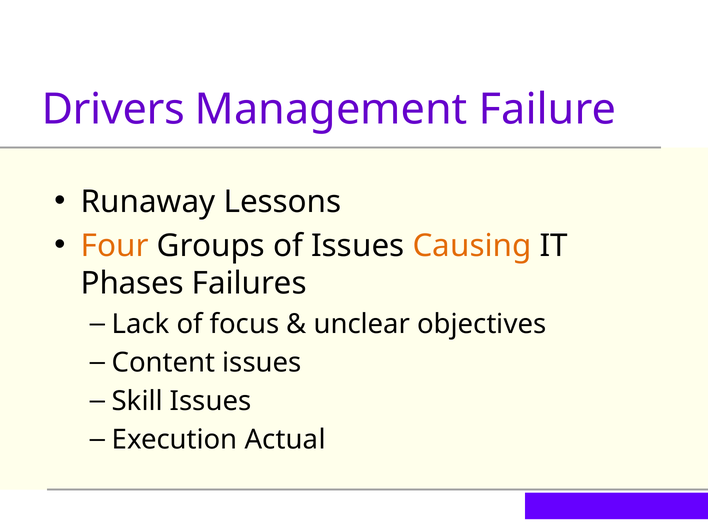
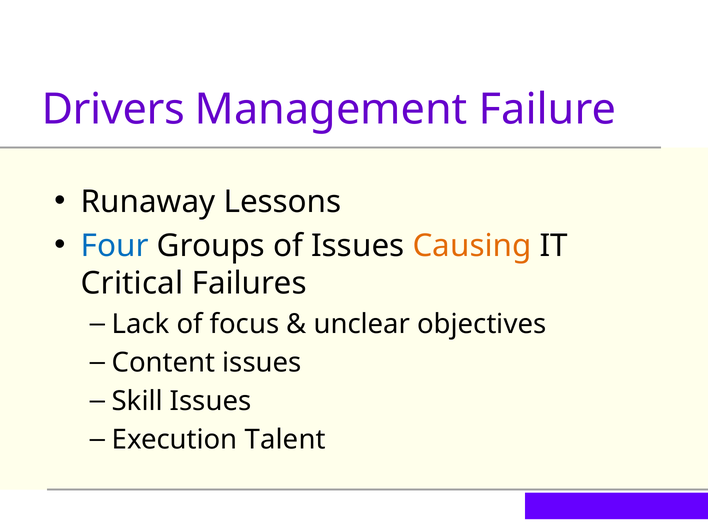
Four colour: orange -> blue
Phases: Phases -> Critical
Actual: Actual -> Talent
